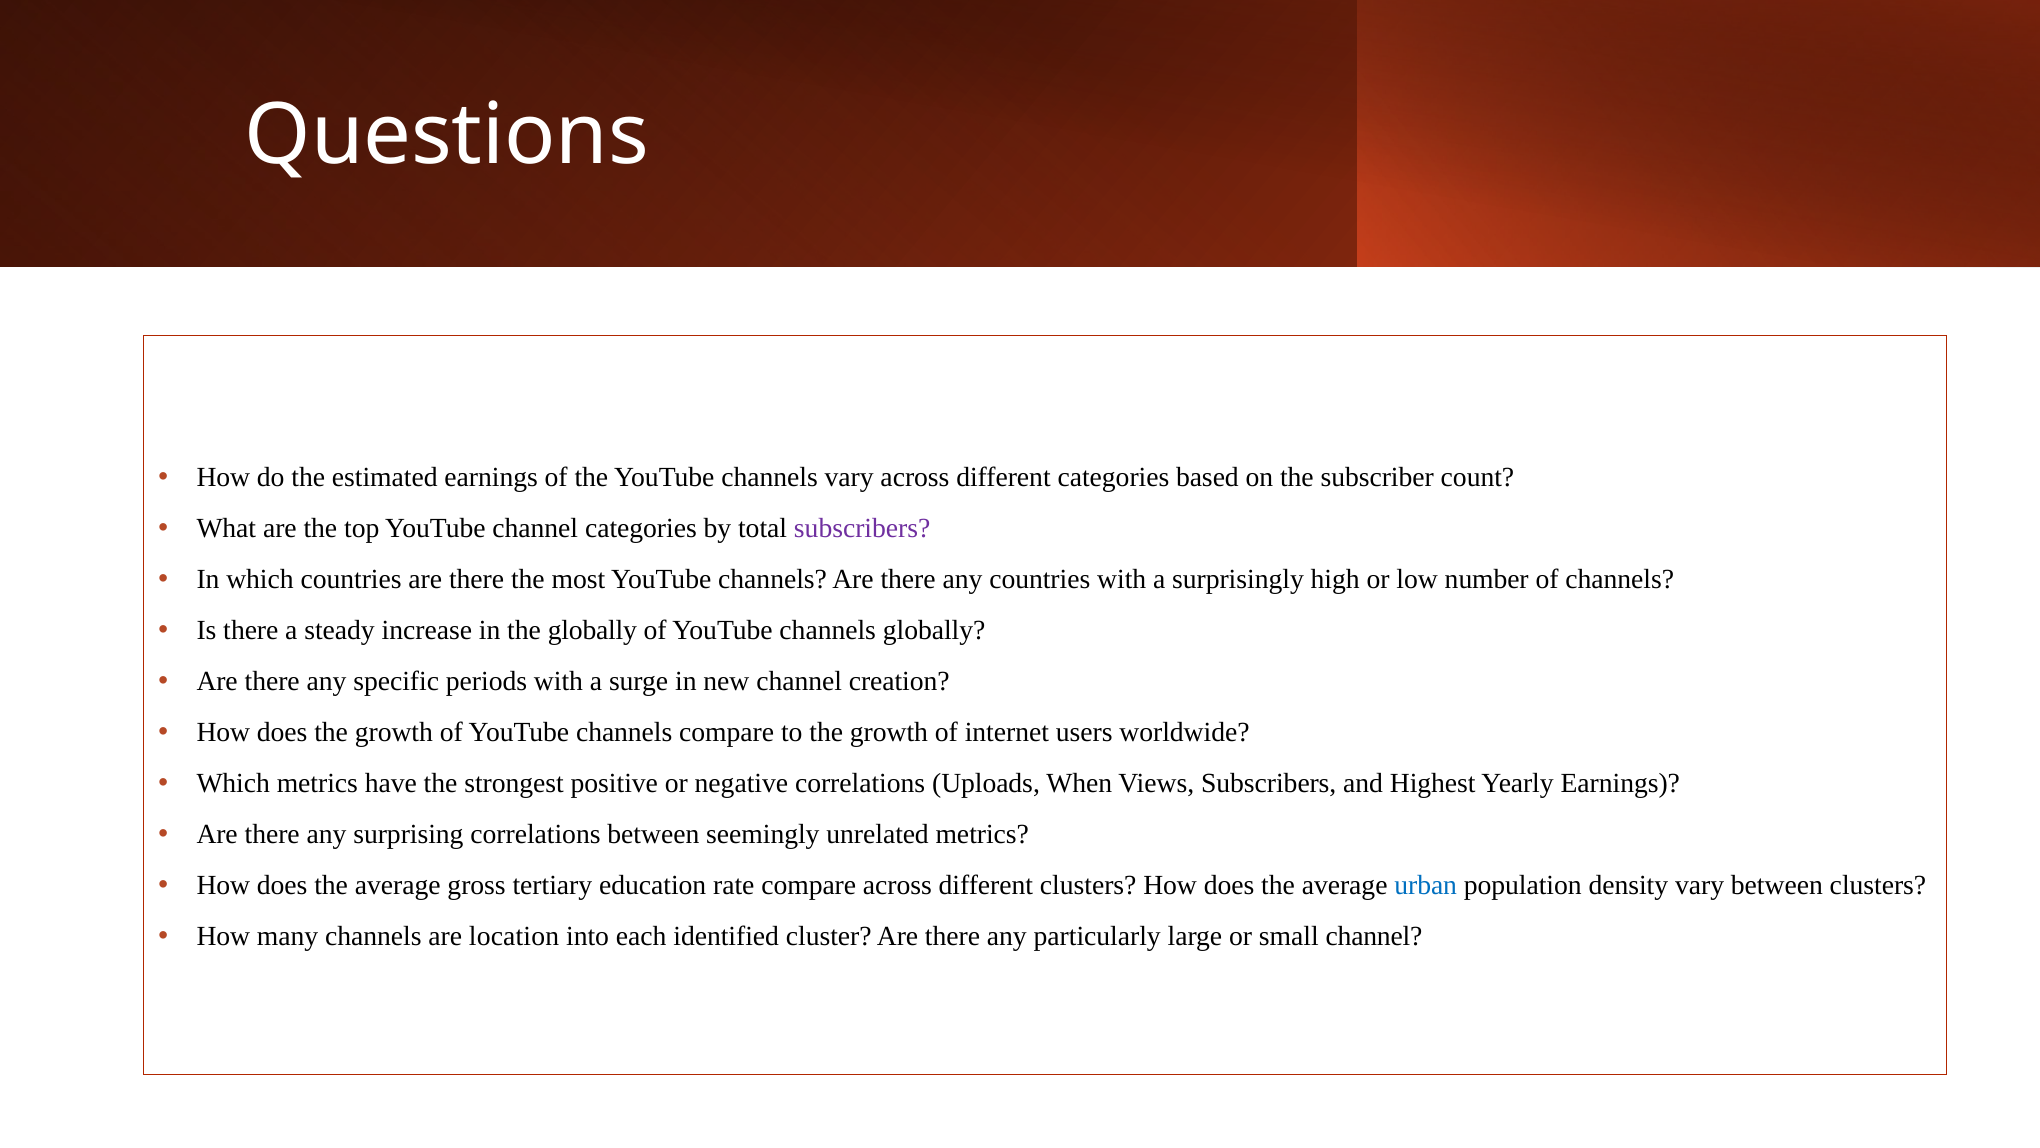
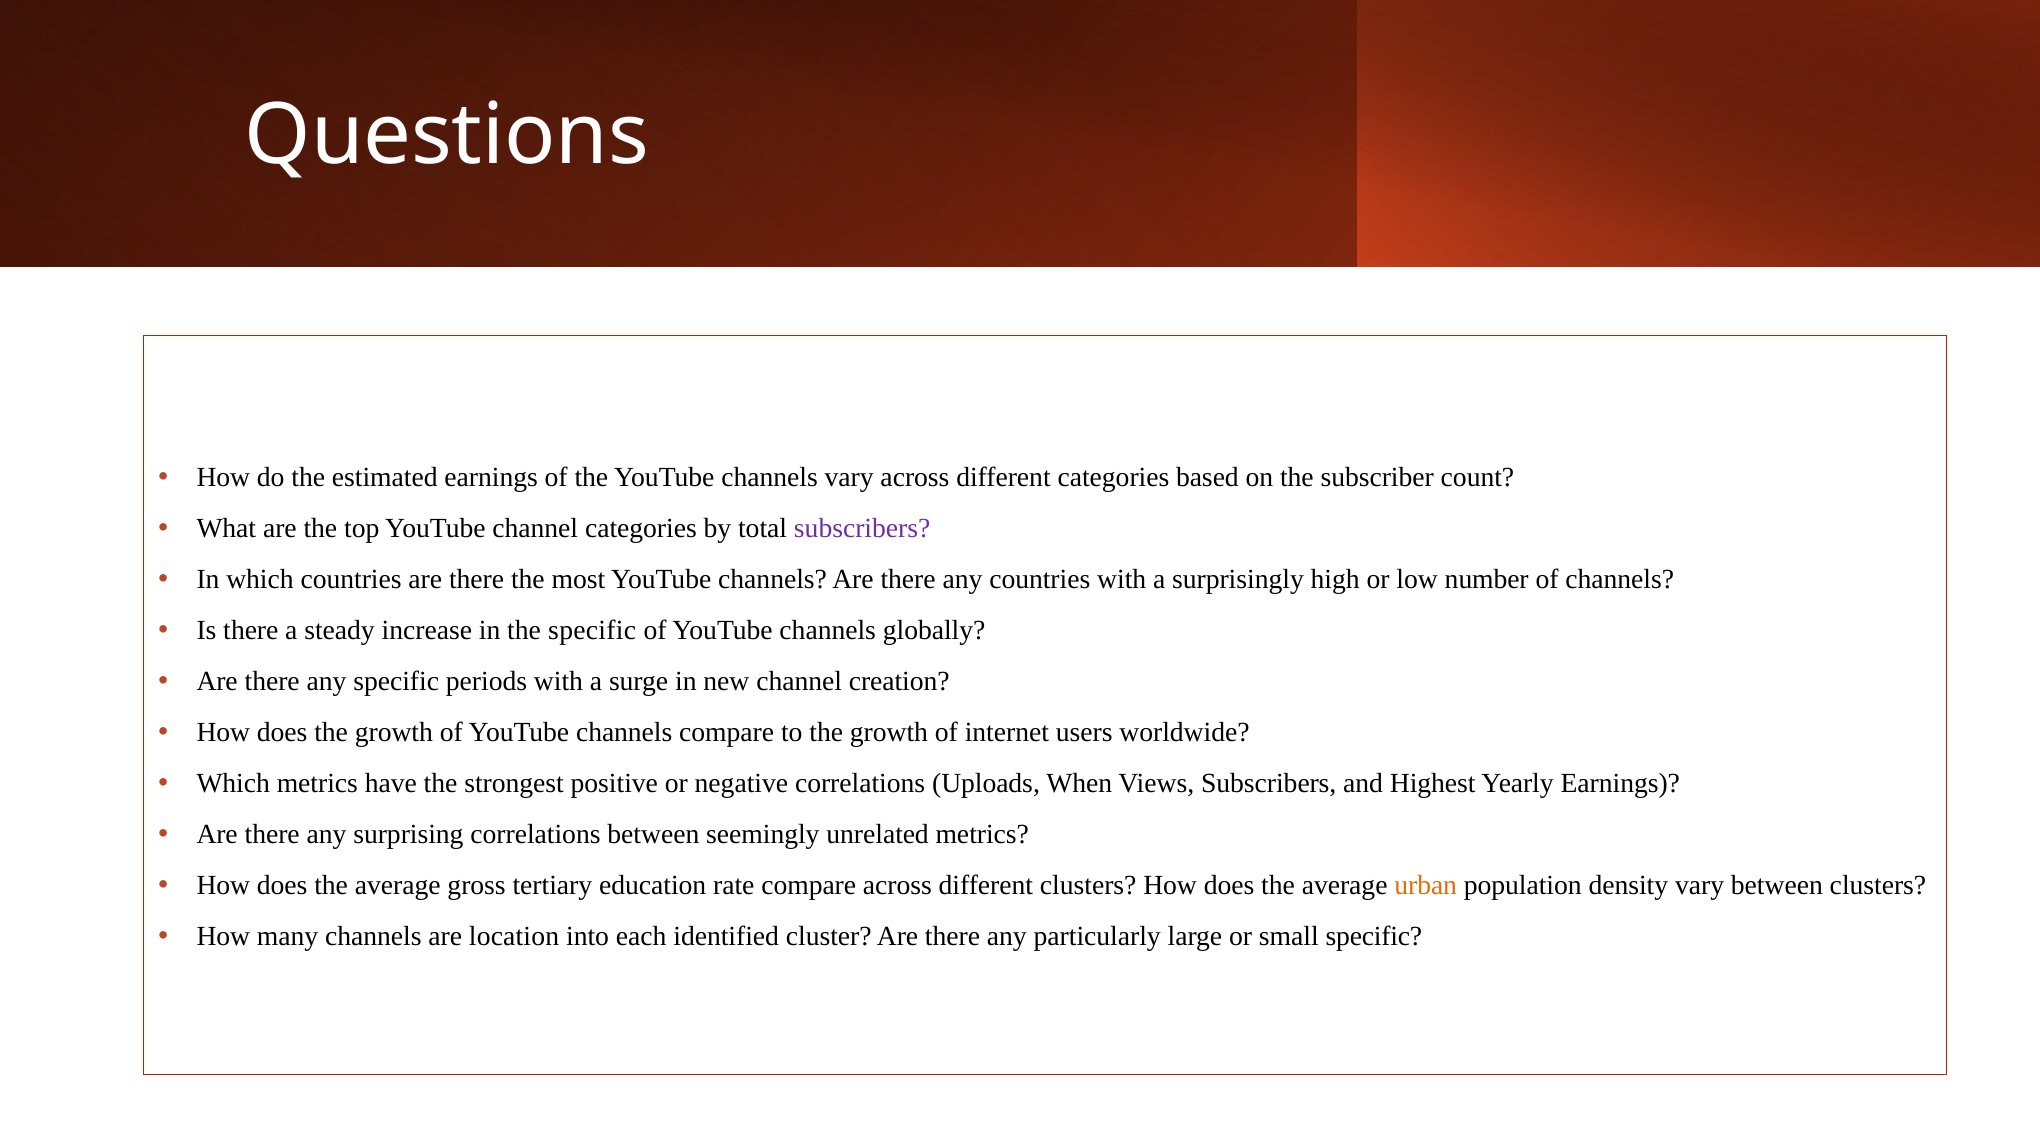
the globally: globally -> specific
urban colour: blue -> orange
small channel: channel -> specific
